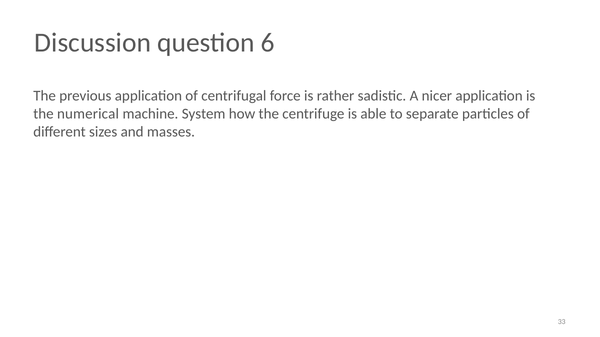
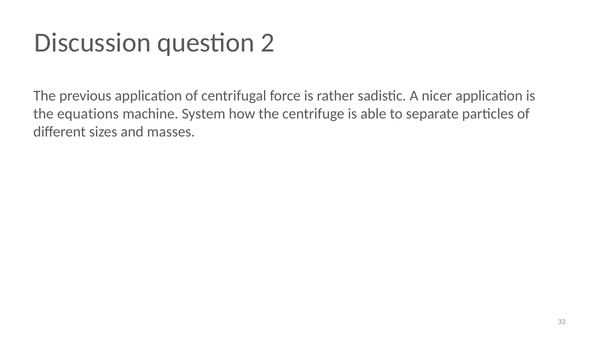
6: 6 -> 2
numerical: numerical -> equations
